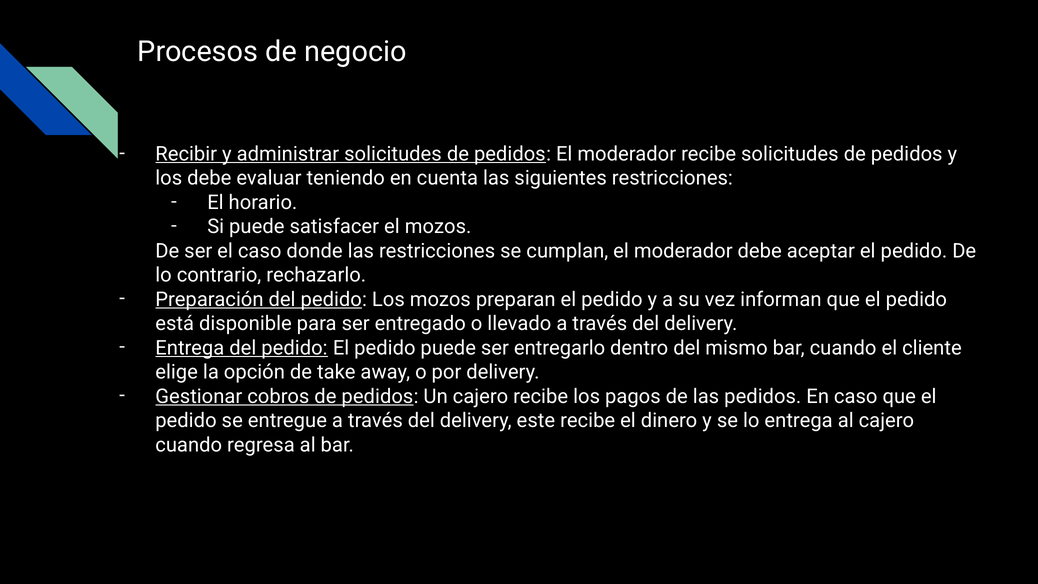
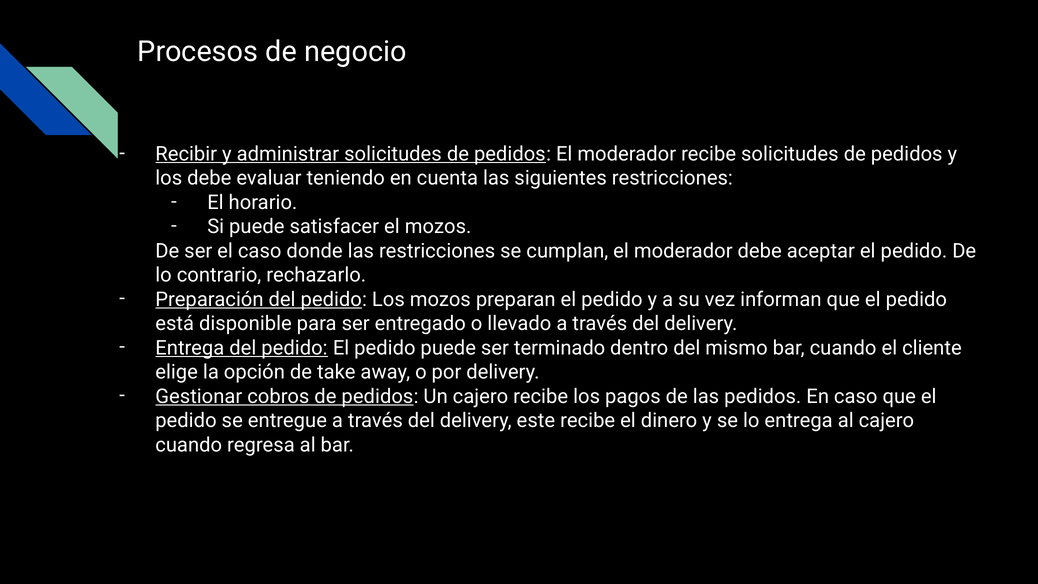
entregarlo: entregarlo -> terminado
